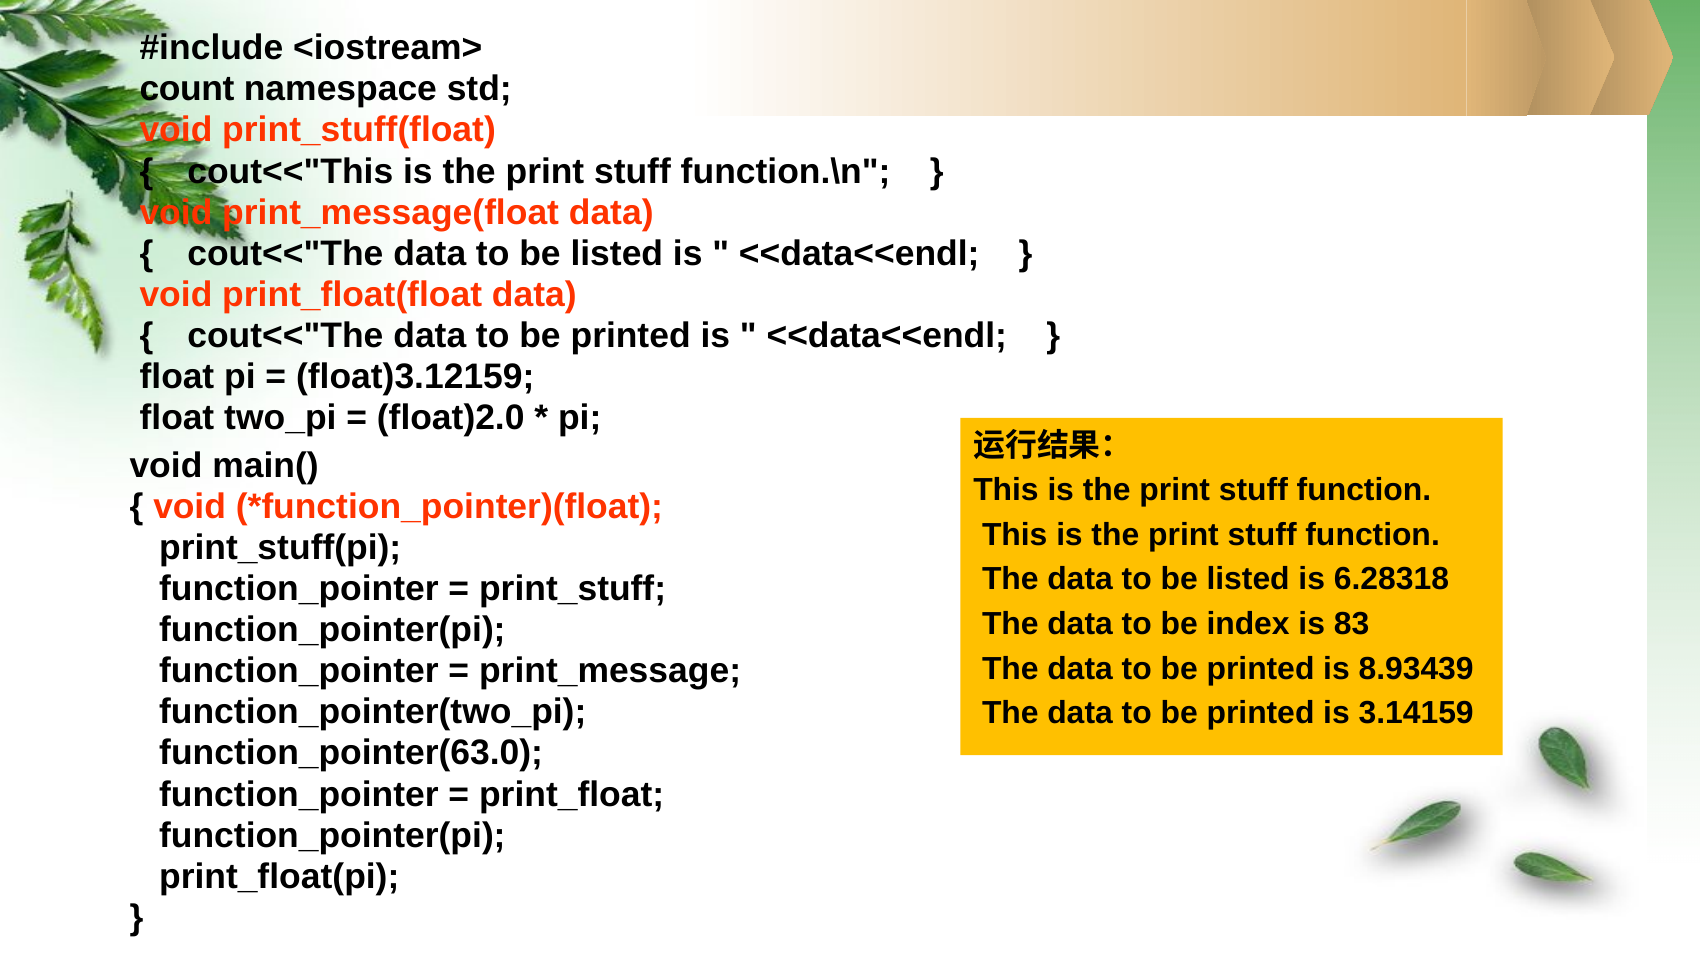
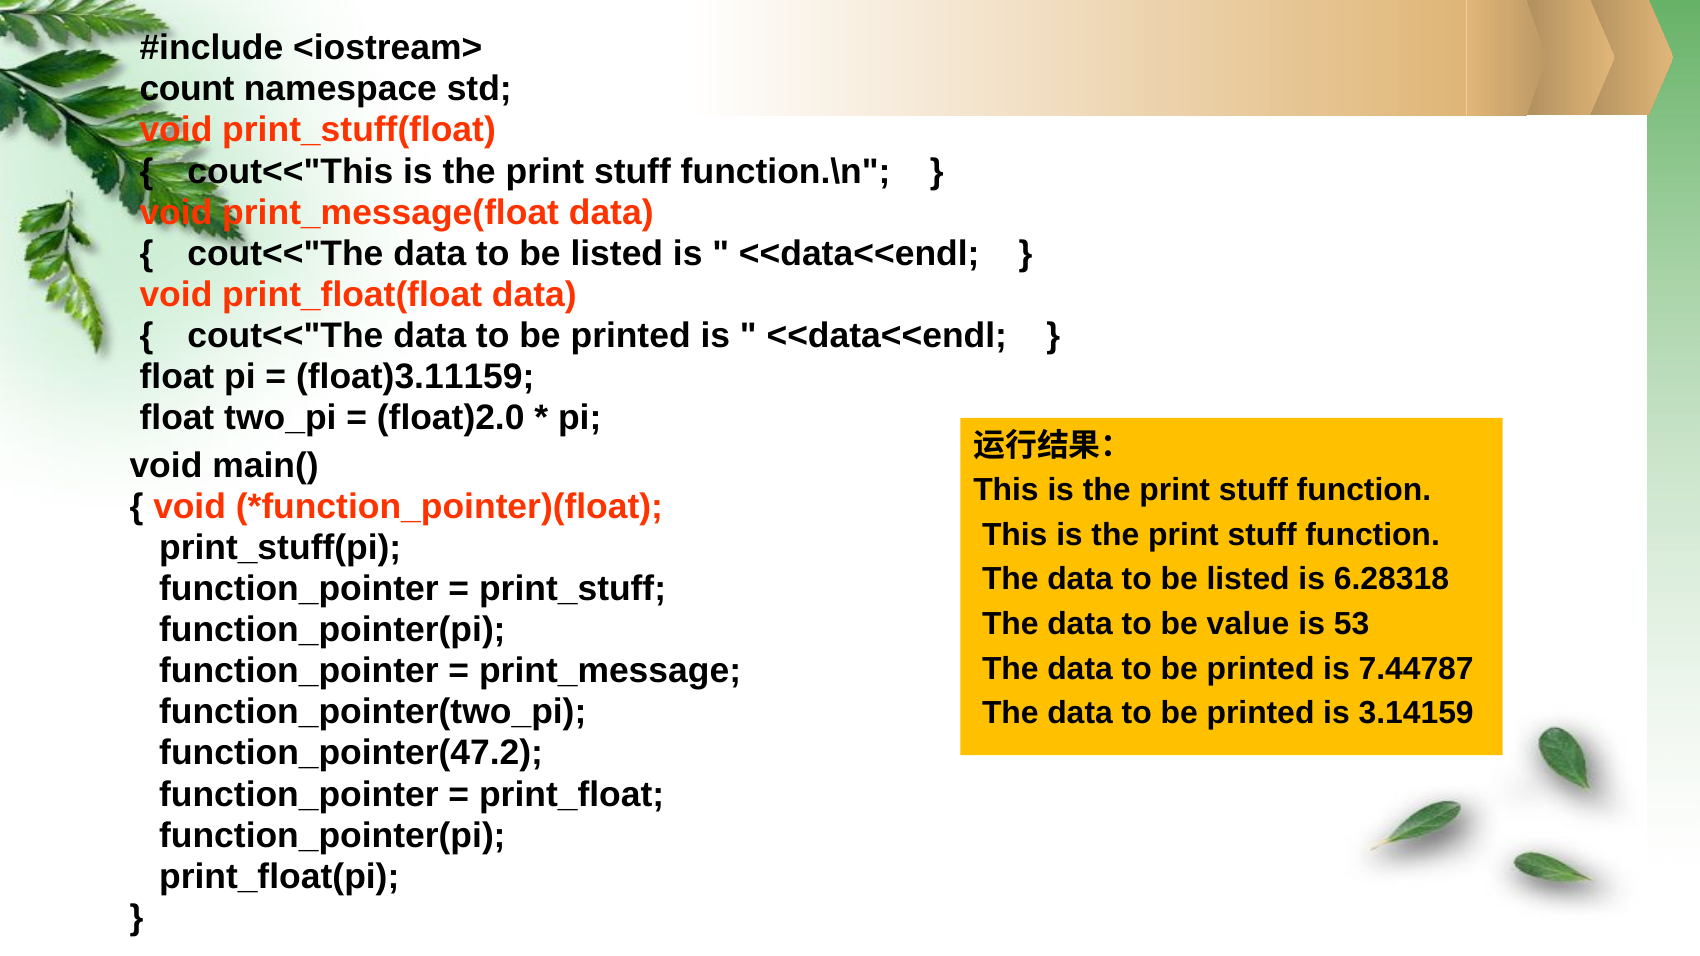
float)3.12159: float)3.12159 -> float)3.11159
index: index -> value
83: 83 -> 53
8.93439: 8.93439 -> 7.44787
function_pointer(63.0: function_pointer(63.0 -> function_pointer(47.2
